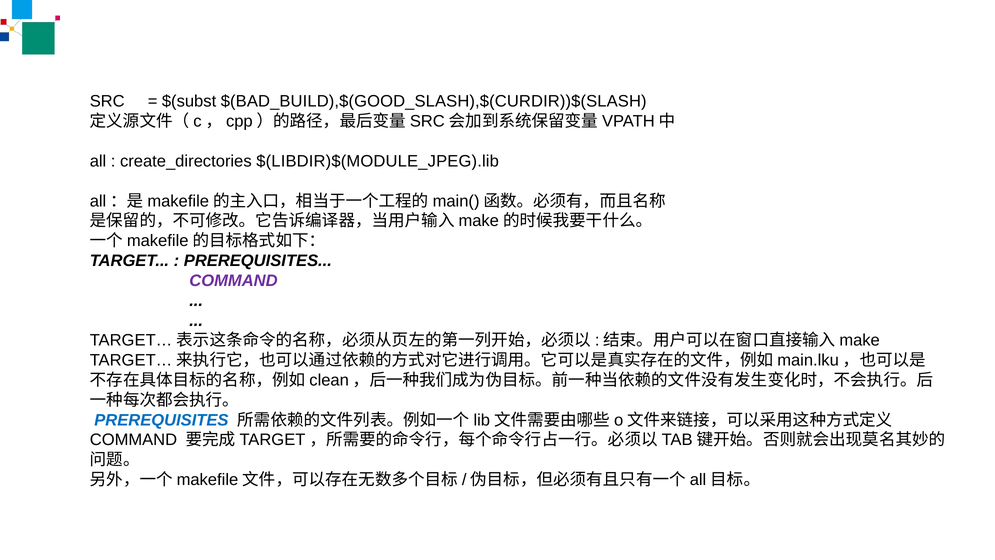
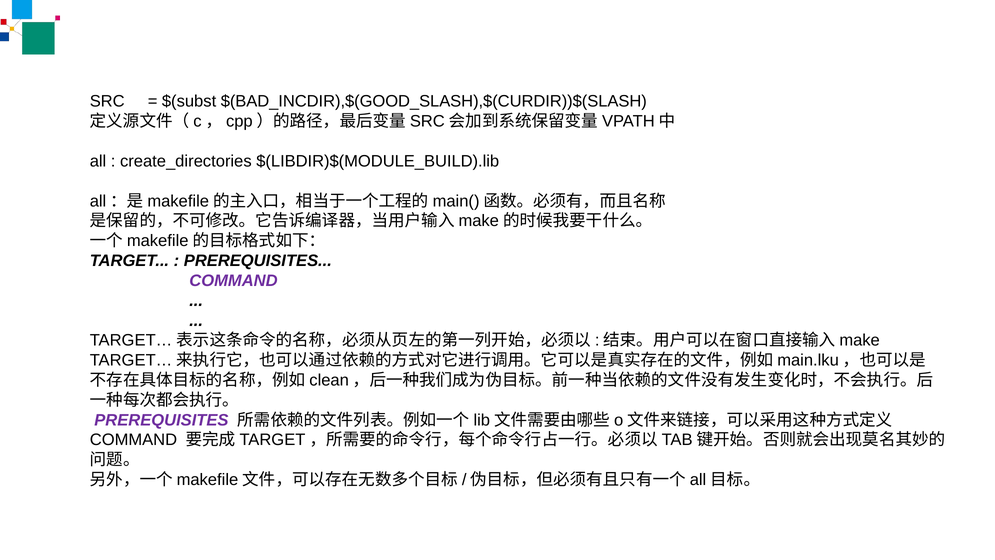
$(BAD_BUILD),$(GOOD_SLASH),$(CURDIR))$(SLASH: $(BAD_BUILD),$(GOOD_SLASH),$(CURDIR))$(SLASH -> $(BAD_INCDIR),$(GOOD_SLASH),$(CURDIR))$(SLASH
$(LIBDIR)$(MODULE_JPEG).lib: $(LIBDIR)$(MODULE_JPEG).lib -> $(LIBDIR)$(MODULE_BUILD).lib
PREREQUISITES at (161, 420) colour: blue -> purple
